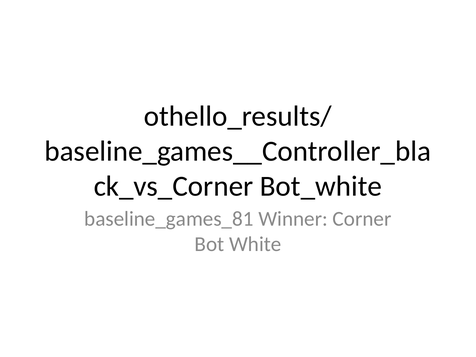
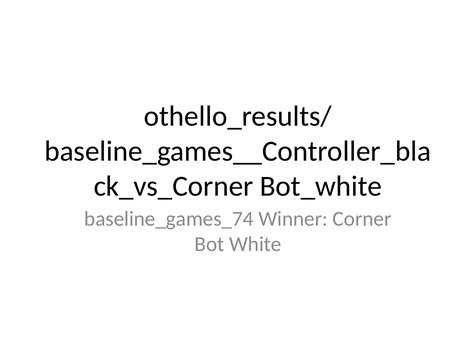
baseline_games_81: baseline_games_81 -> baseline_games_74
